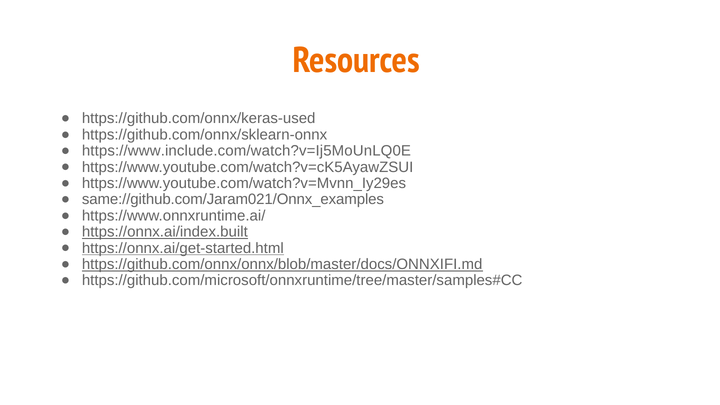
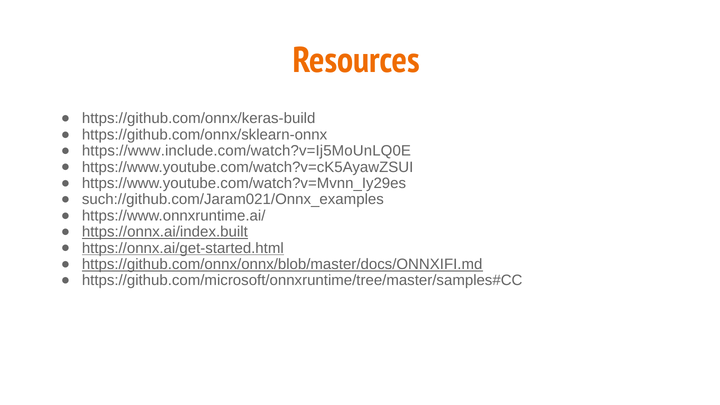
https://github.com/onnx/keras-used: https://github.com/onnx/keras-used -> https://github.com/onnx/keras-build
same://github.com/Jaram021/Onnx_examples: same://github.com/Jaram021/Onnx_examples -> such://github.com/Jaram021/Onnx_examples
